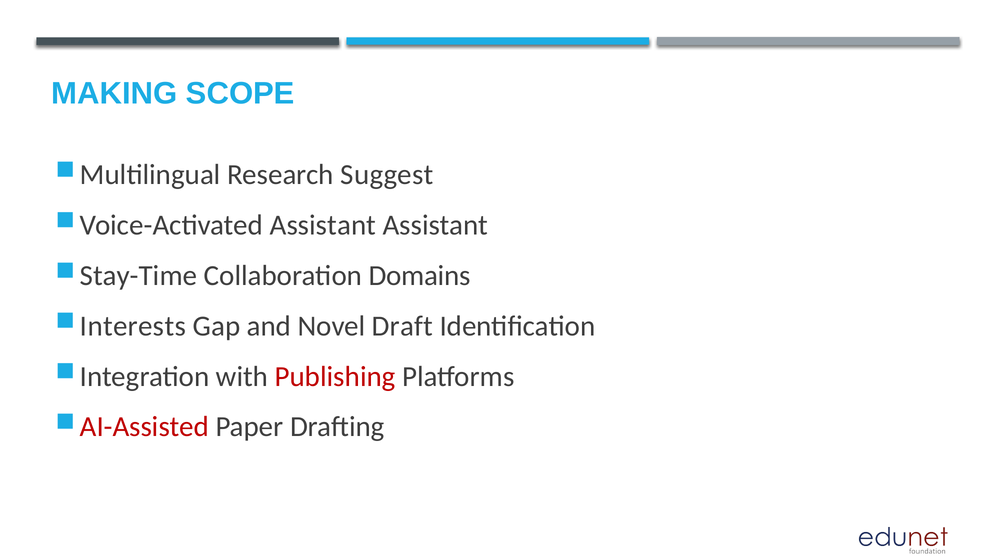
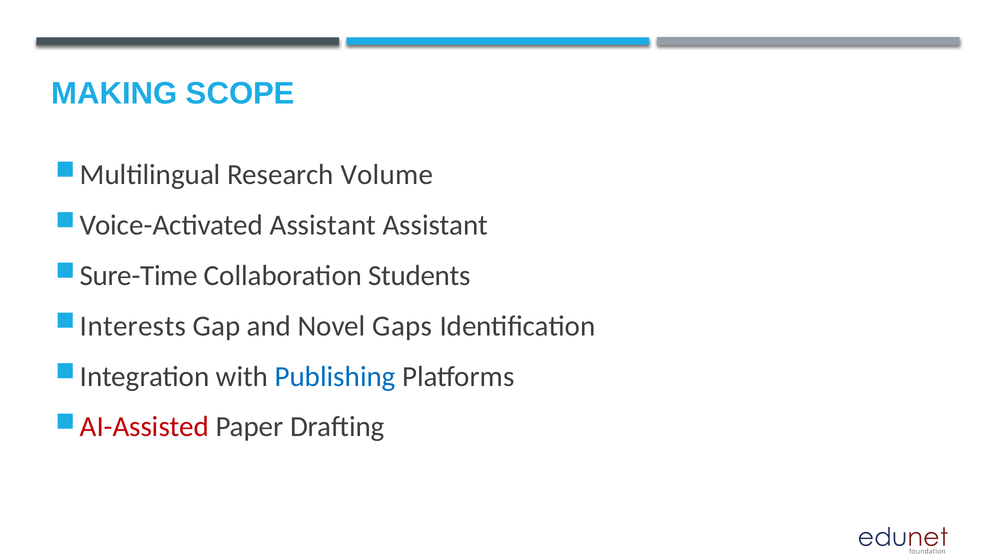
Suggest: Suggest -> Volume
Stay-Time: Stay-Time -> Sure-Time
Domains: Domains -> Students
Draft: Draft -> Gaps
Publishing colour: red -> blue
